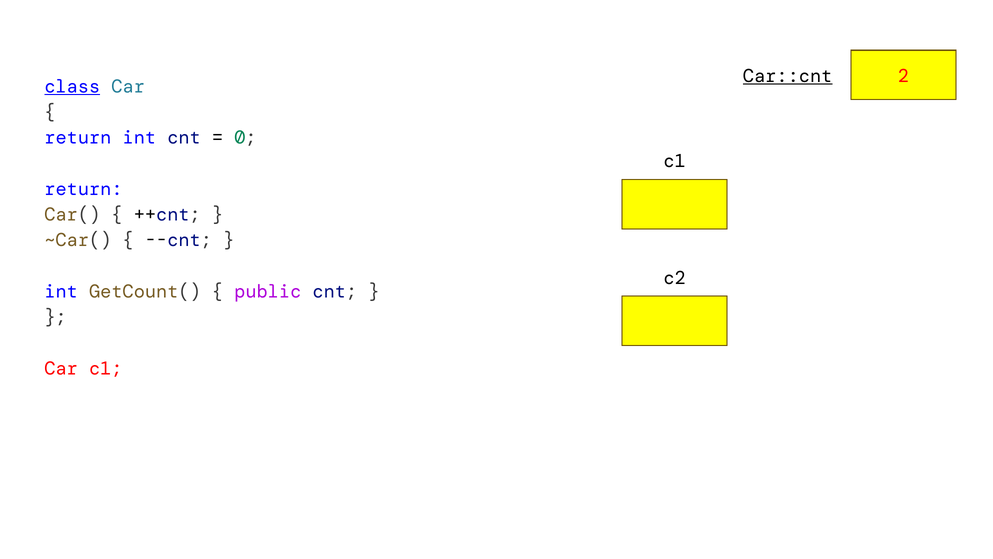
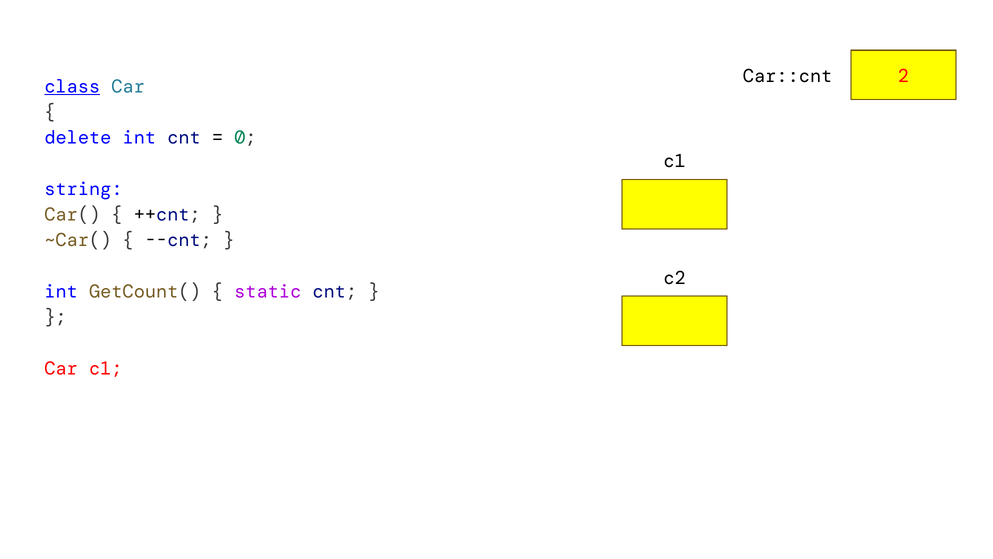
Car::cnt underline: present -> none
return at (78, 138): return -> delete
return at (83, 189): return -> string
public: public -> static
